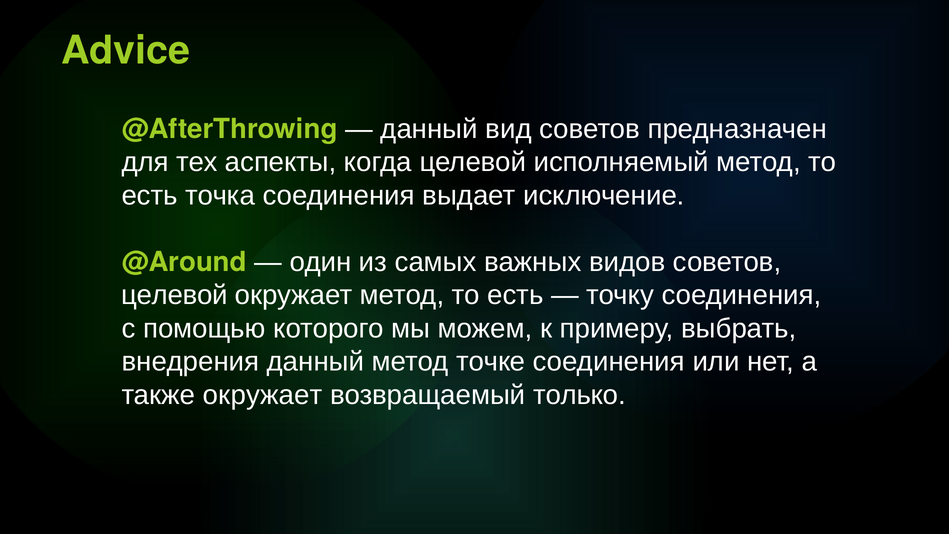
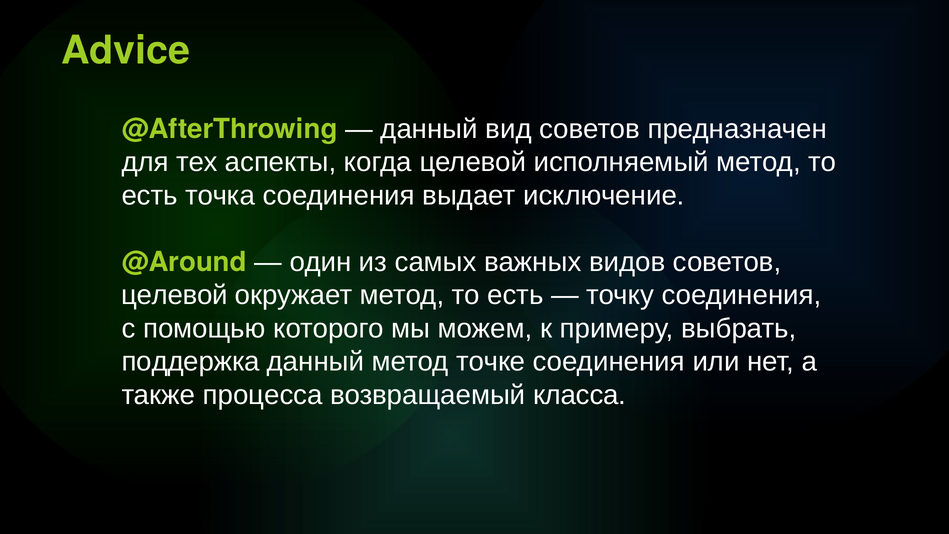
внедрения: внедрения -> поддержка
также окружает: окружает -> процесса
только: только -> класса
